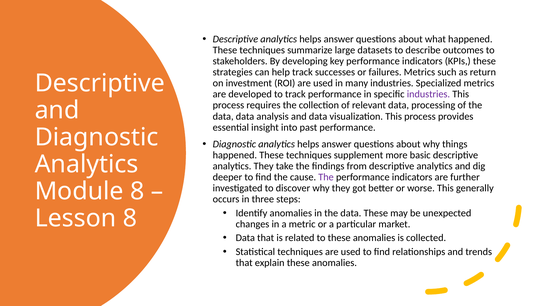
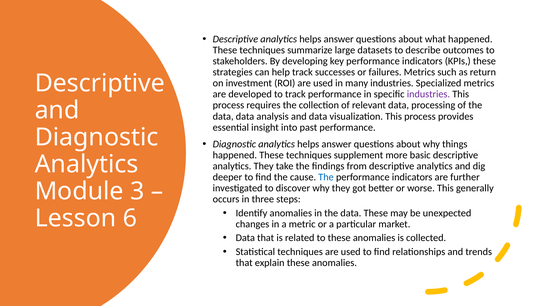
The at (326, 177) colour: purple -> blue
Module 8: 8 -> 3
Lesson 8: 8 -> 6
